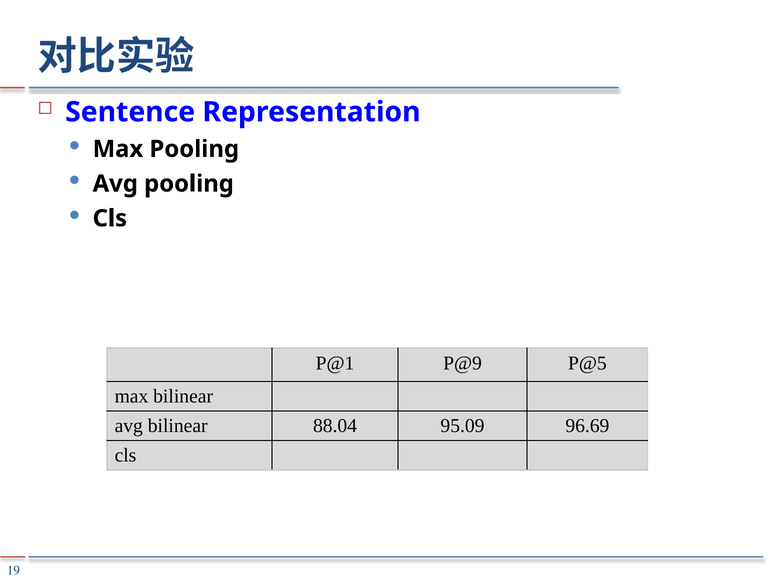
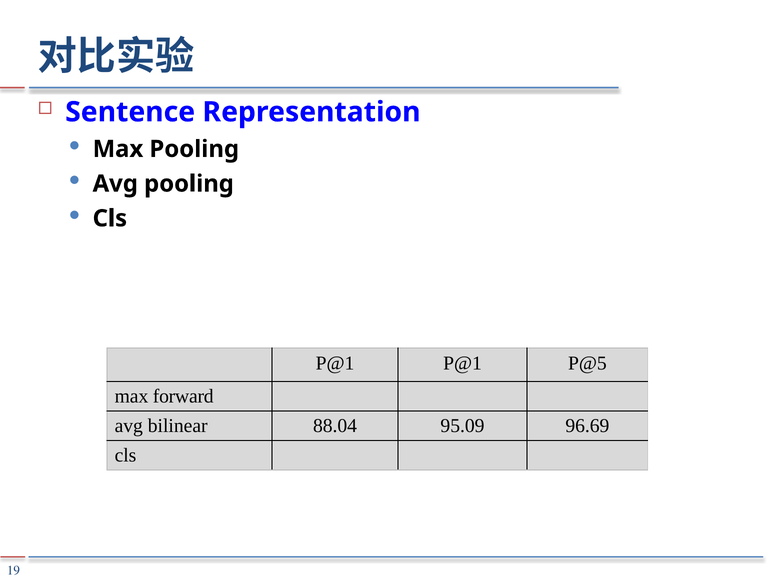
P@1 P@9: P@9 -> P@1
max bilinear: bilinear -> forward
